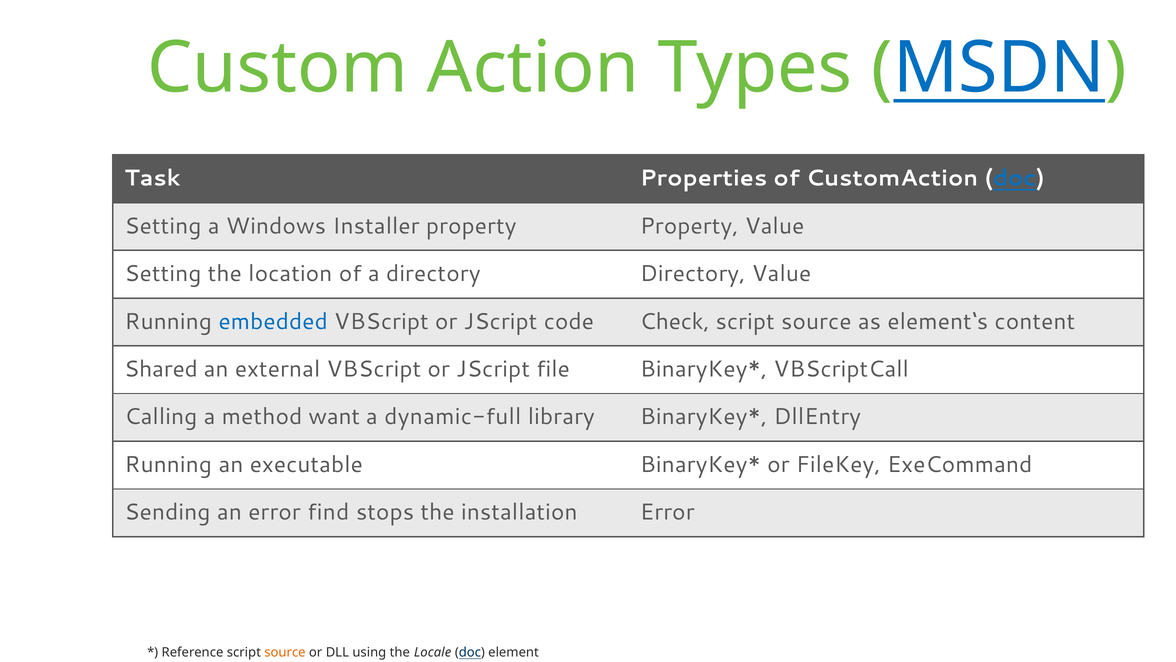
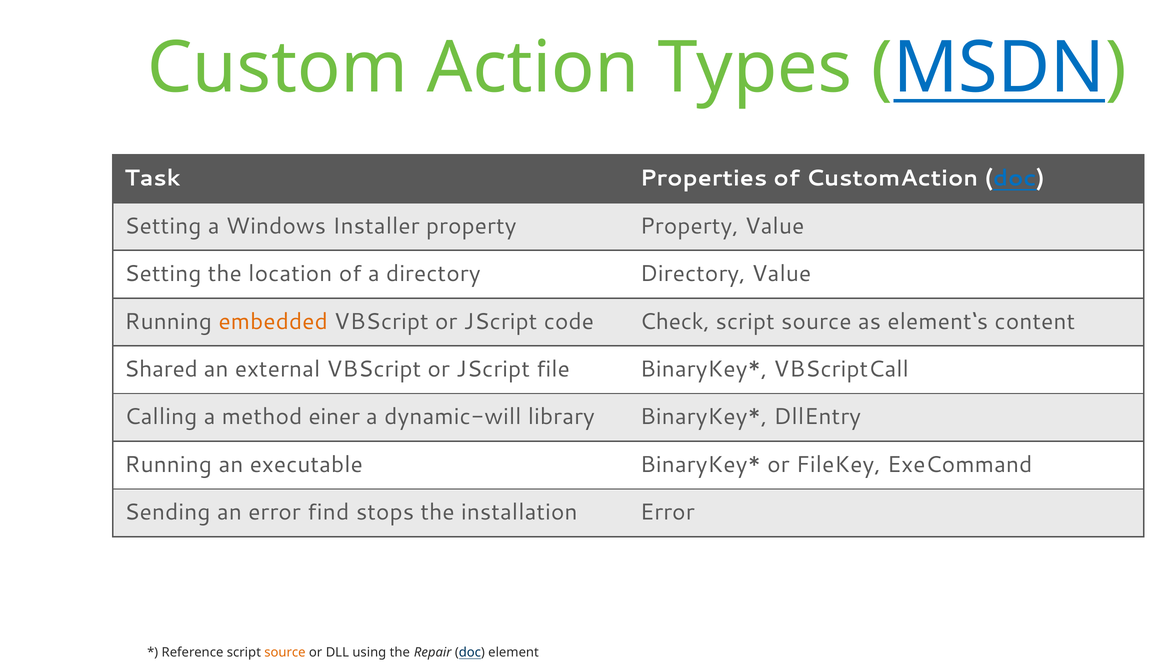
embedded colour: blue -> orange
want: want -> einer
dynamic-full: dynamic-full -> dynamic-will
Locale: Locale -> Repair
